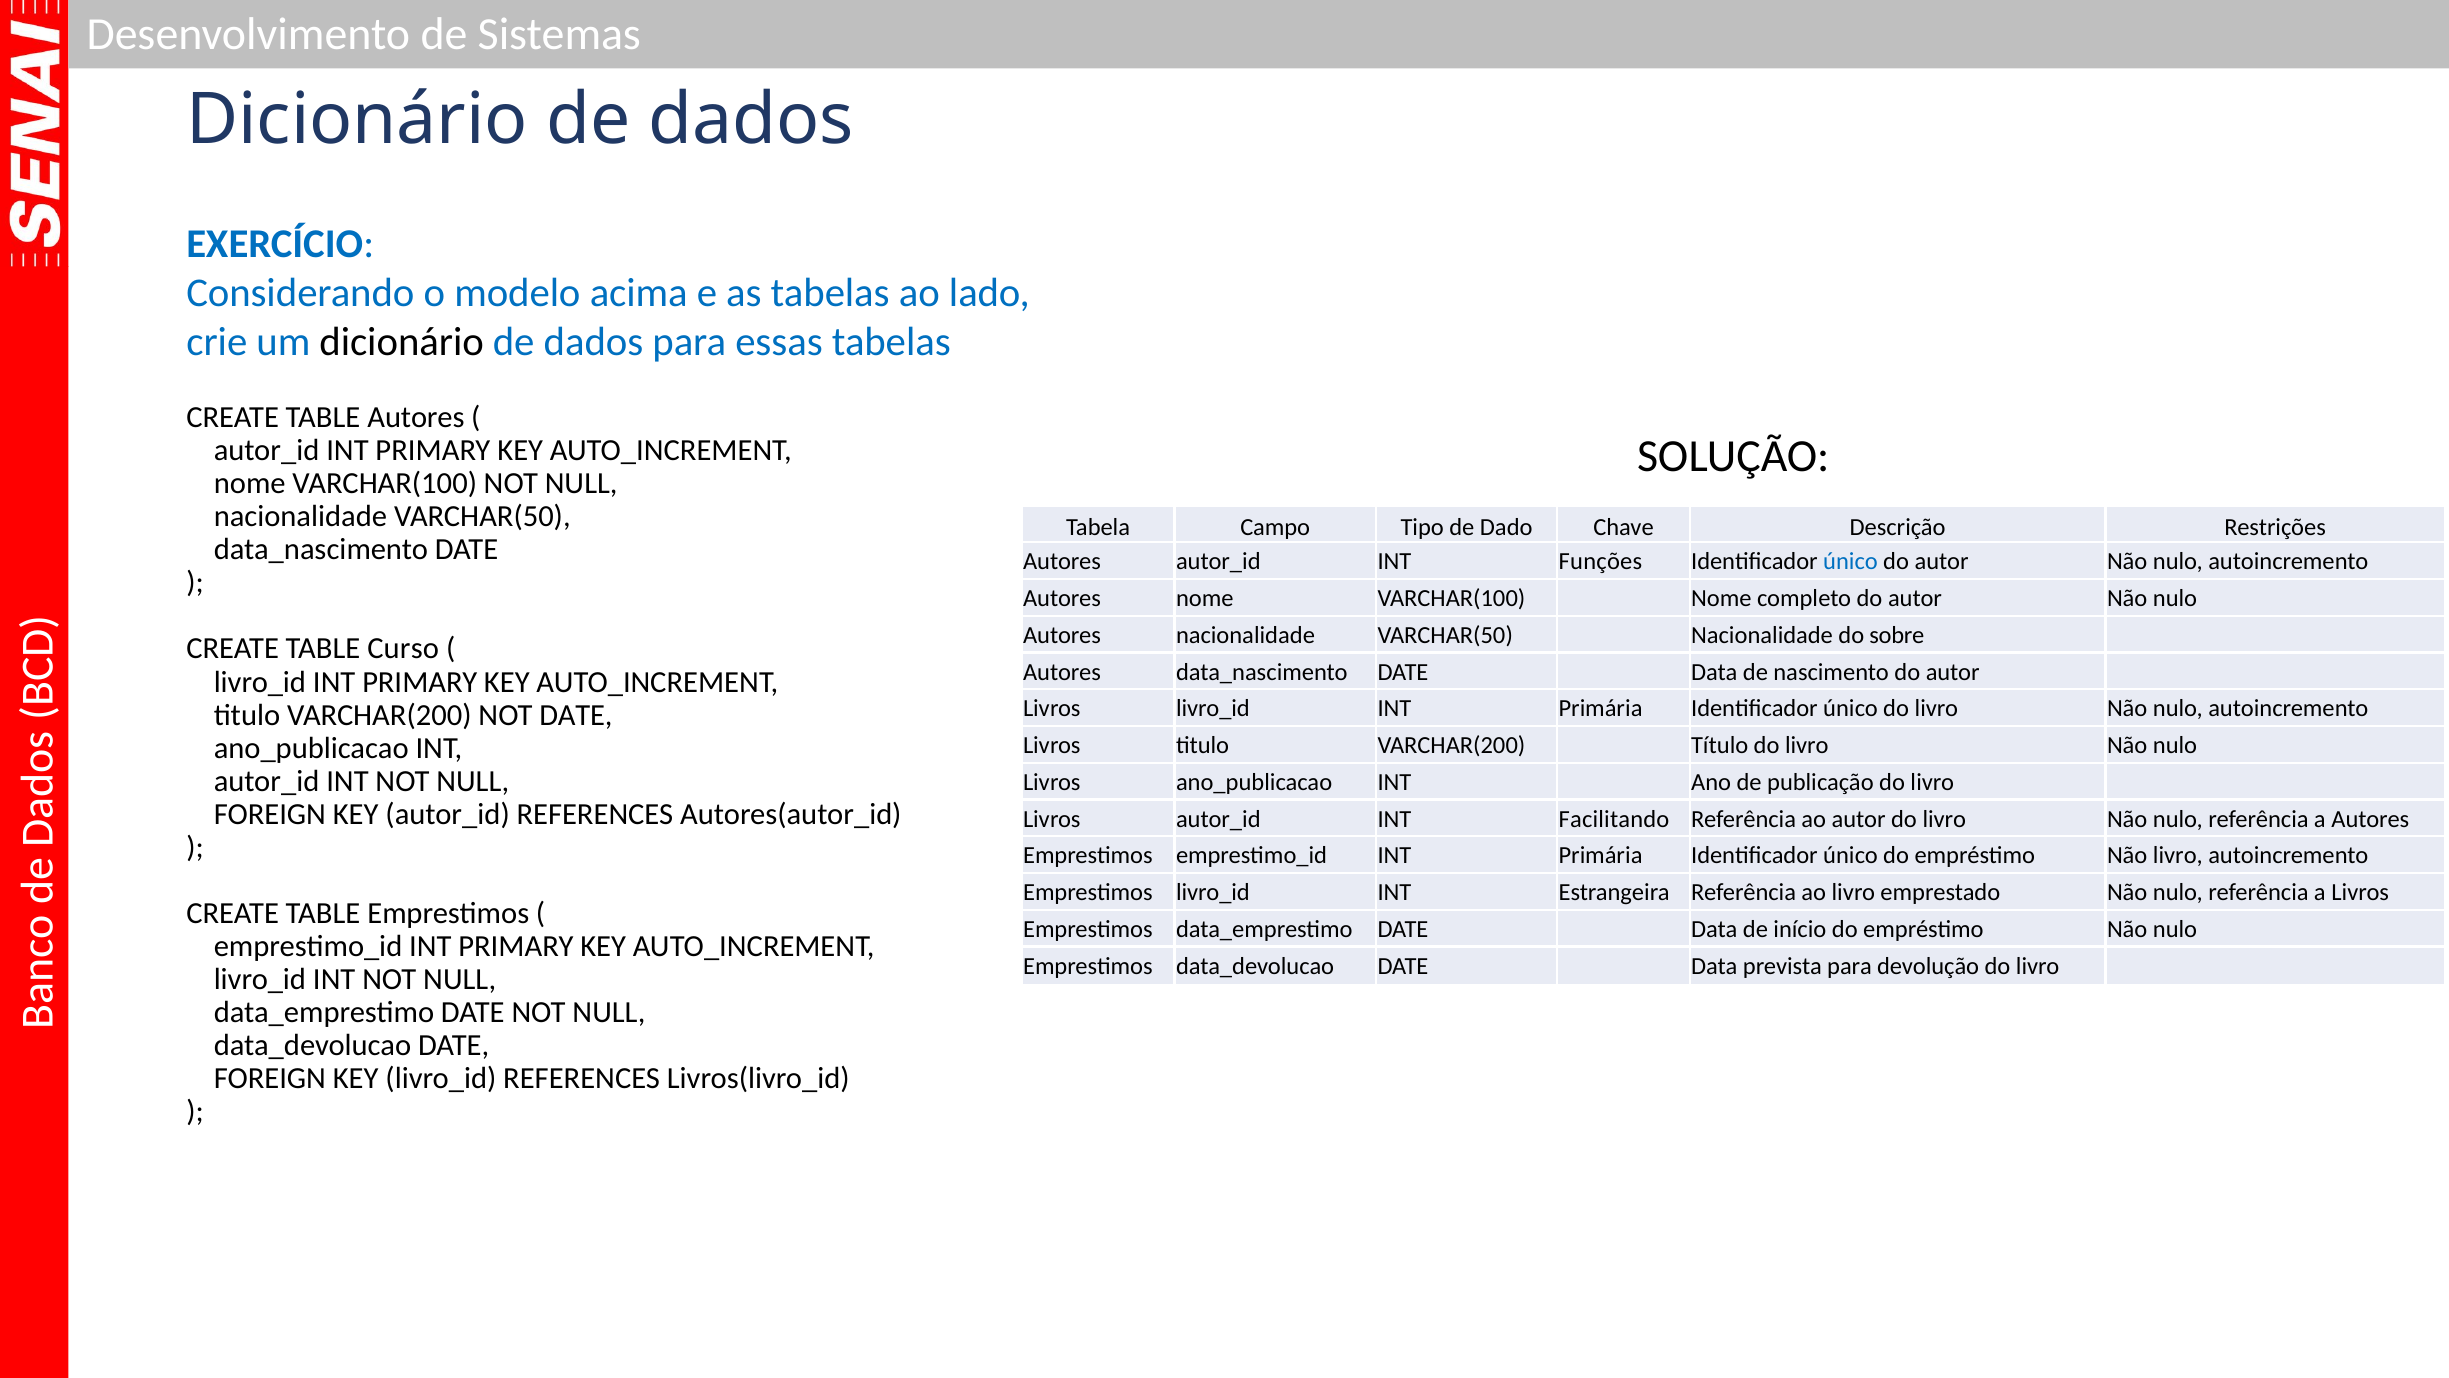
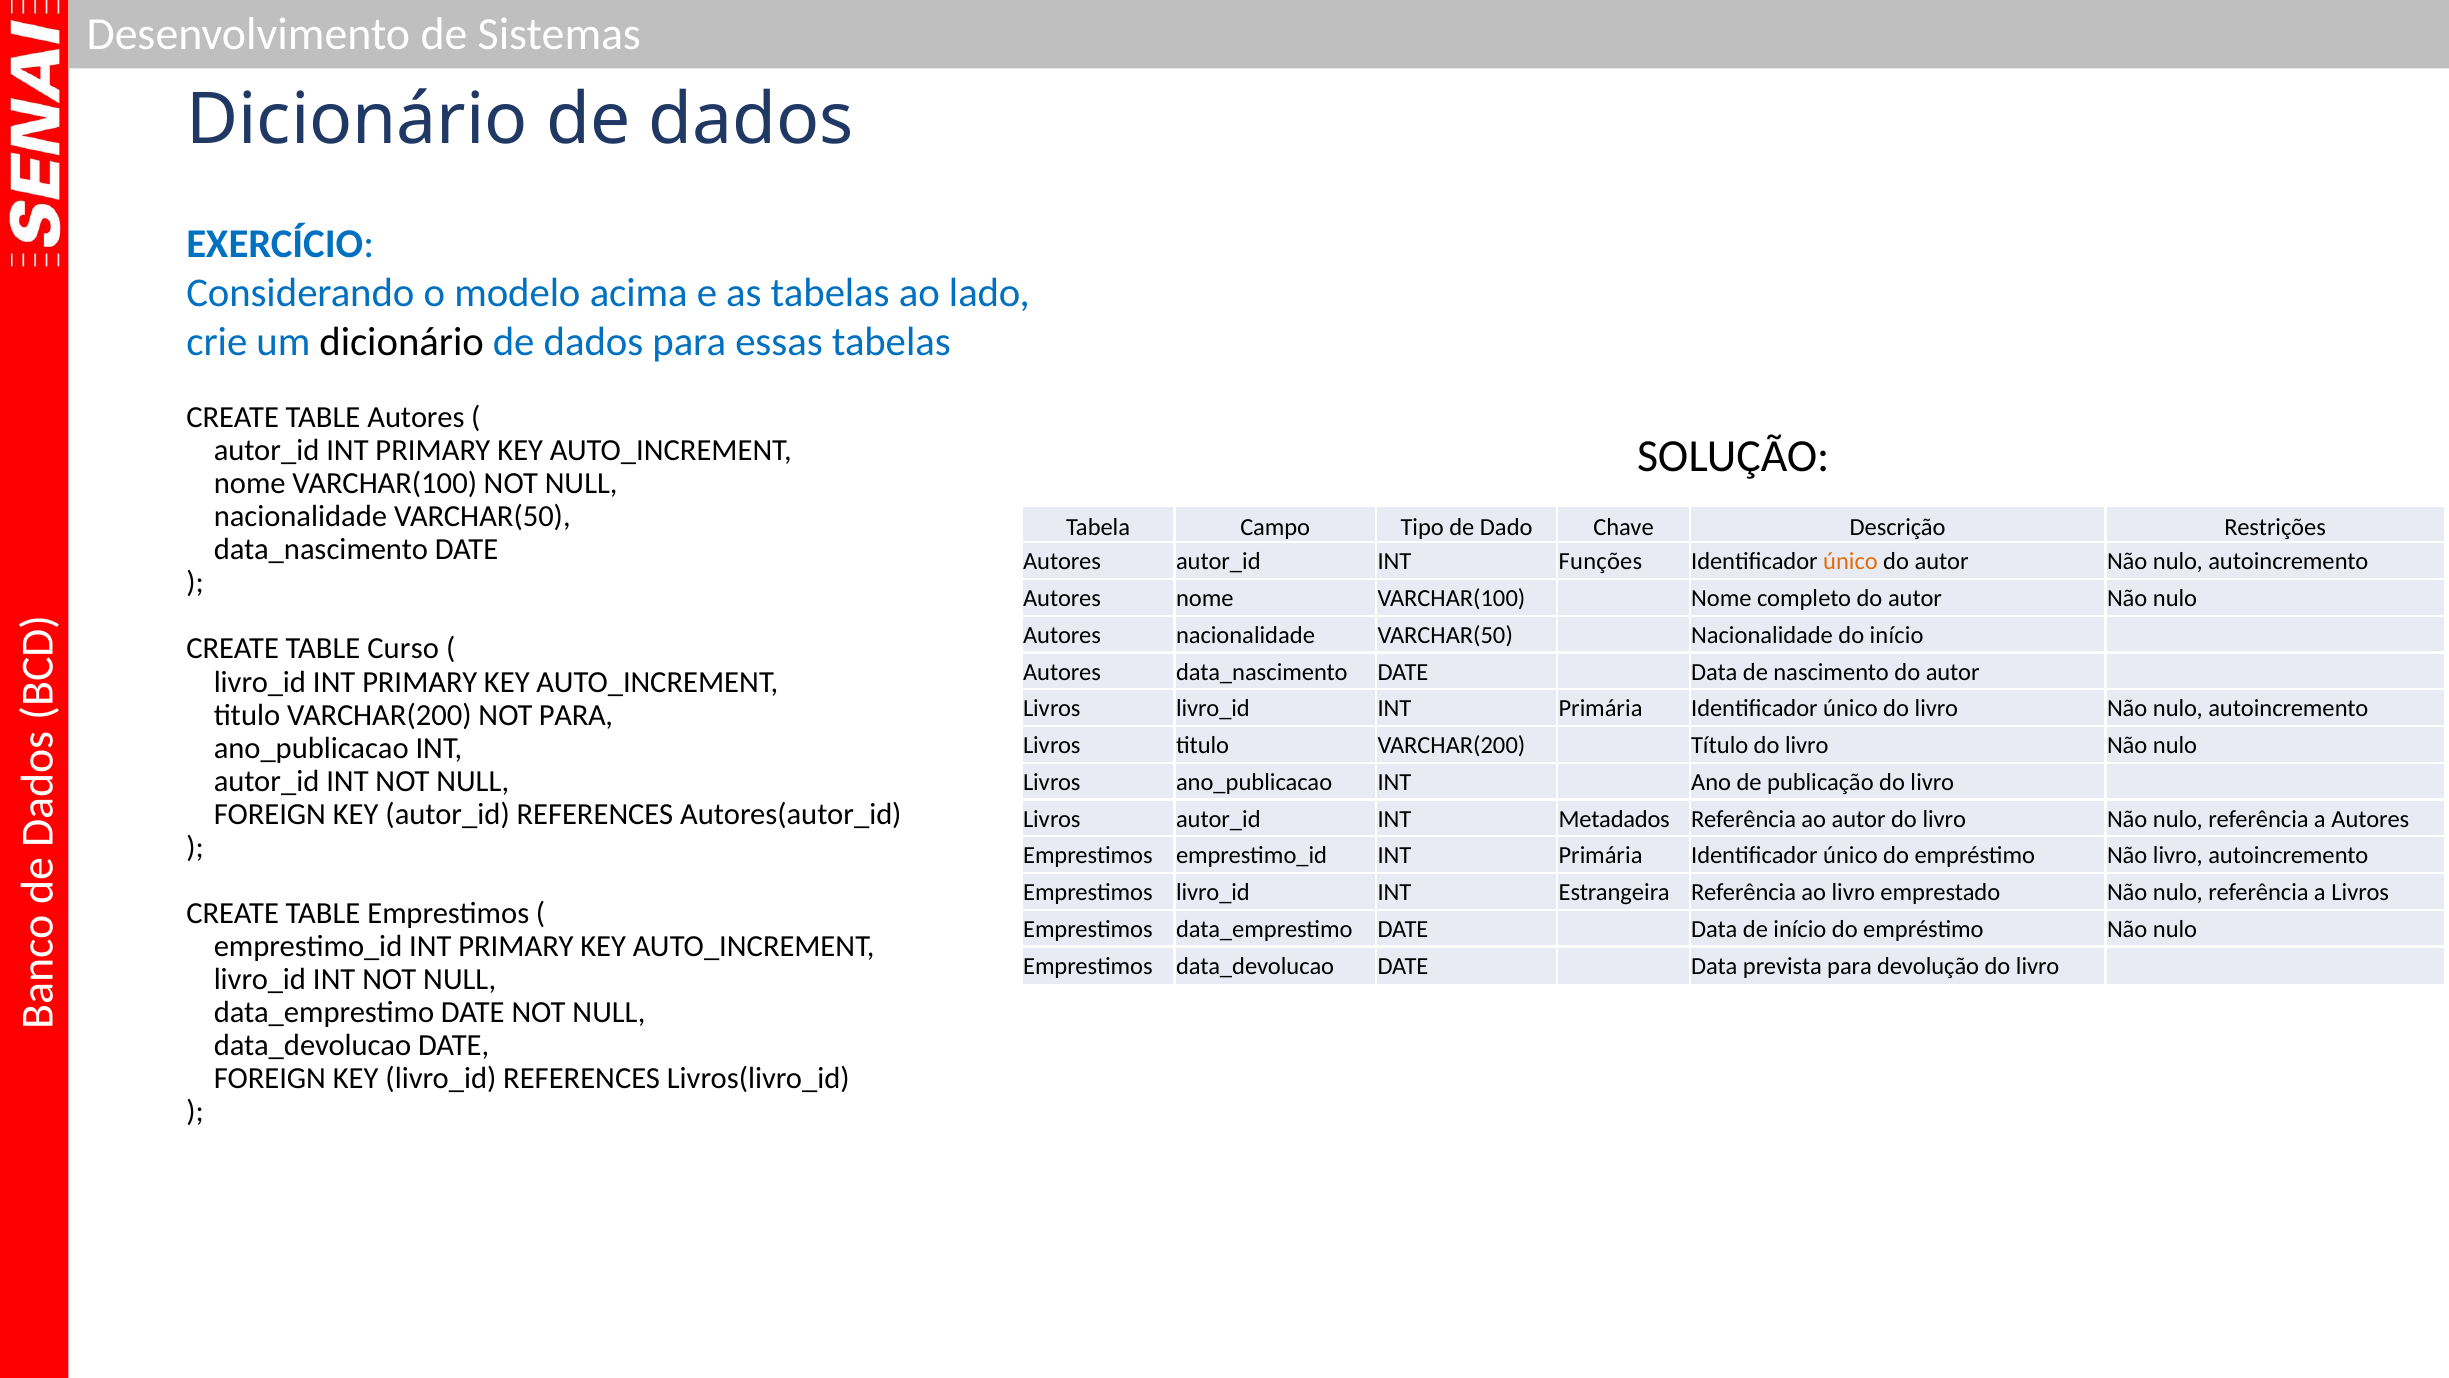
único at (1850, 562) colour: blue -> orange
do sobre: sobre -> início
NOT DATE: DATE -> PARA
Facilitando: Facilitando -> Metadados
